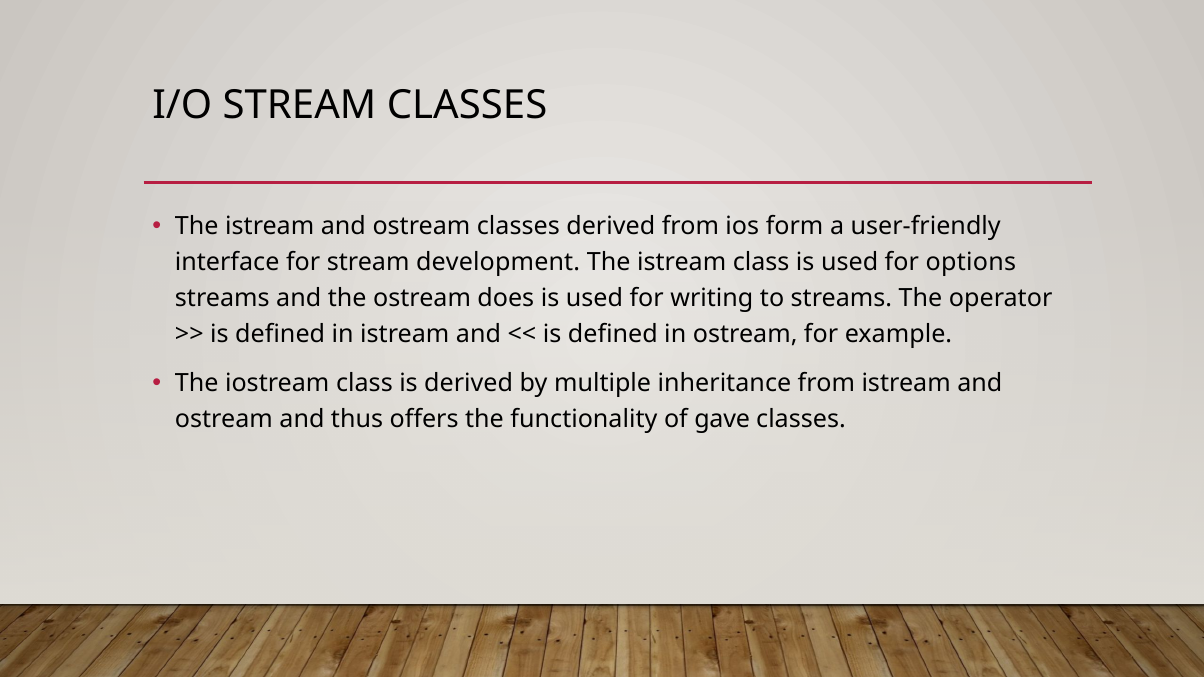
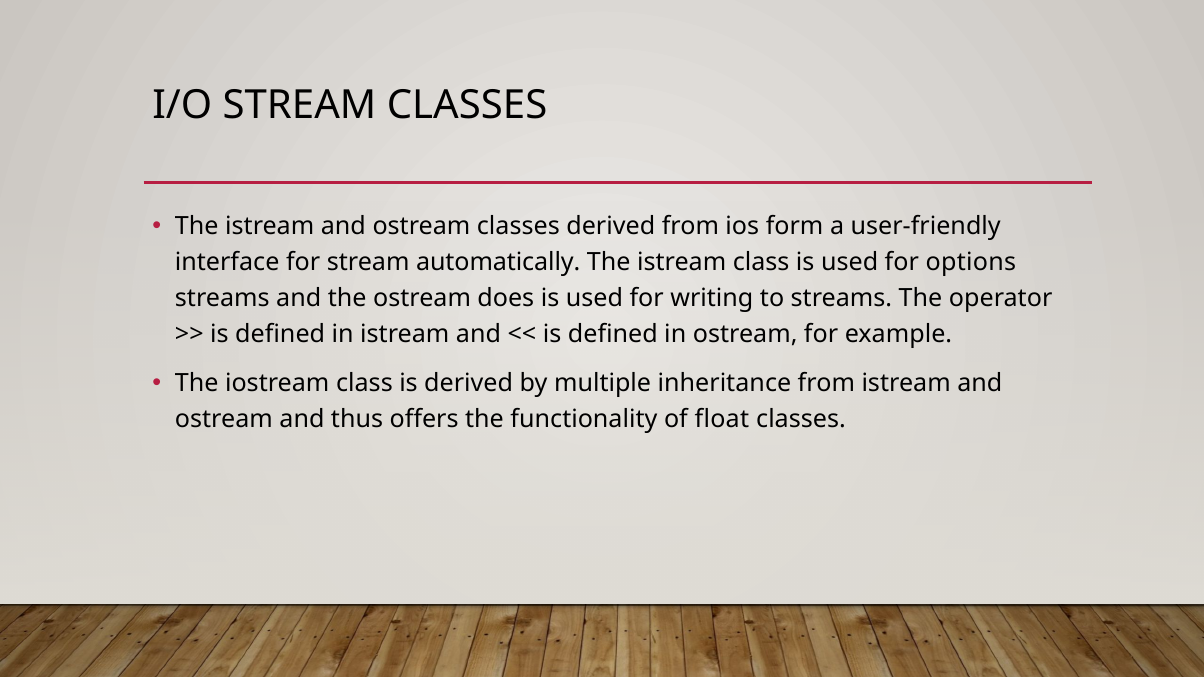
development: development -> automatically
gave: gave -> float
